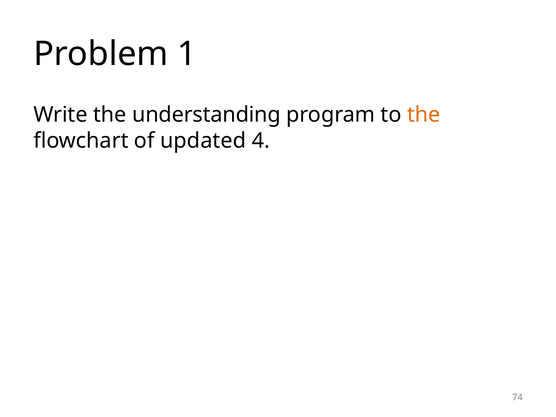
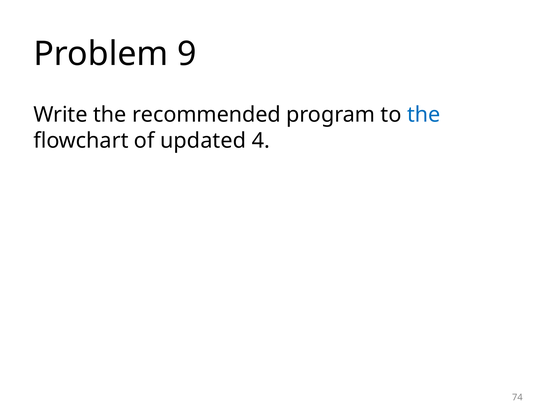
1: 1 -> 9
understanding: understanding -> recommended
the at (424, 115) colour: orange -> blue
